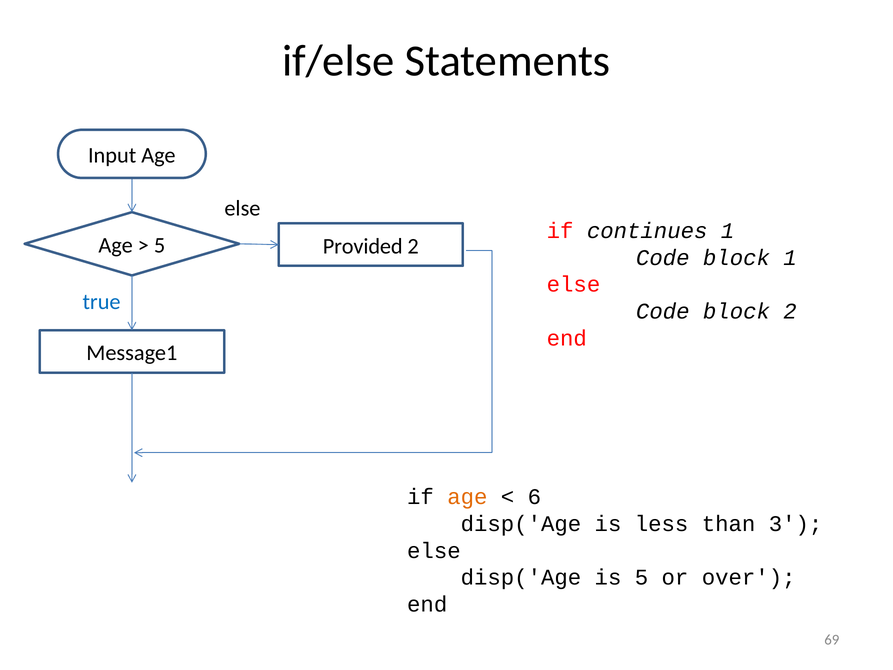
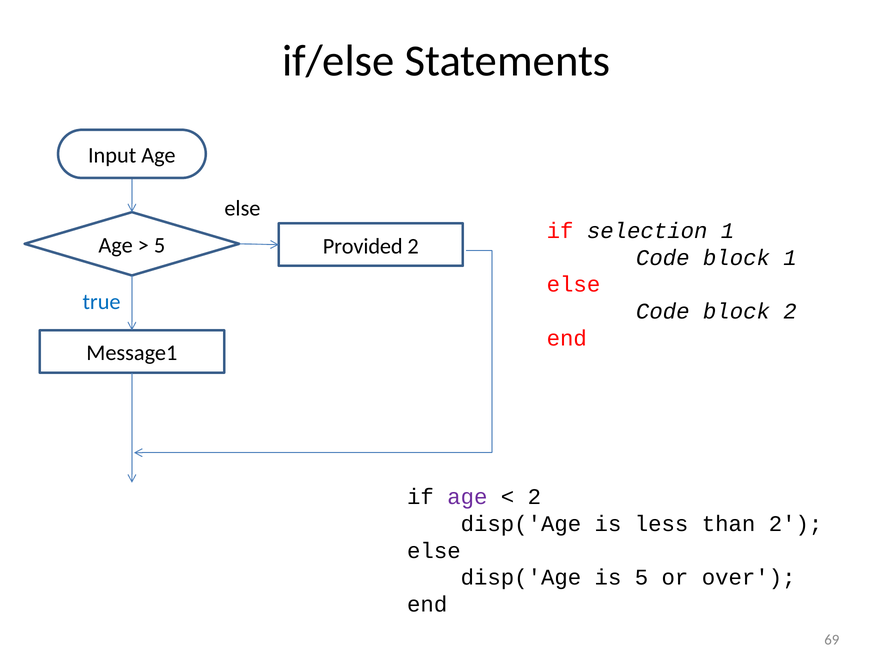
continues: continues -> selection
age at (467, 497) colour: orange -> purple
6 at (534, 497): 6 -> 2
than 3: 3 -> 2
